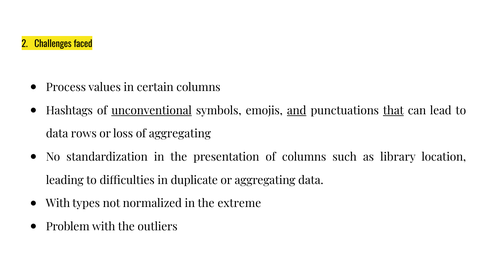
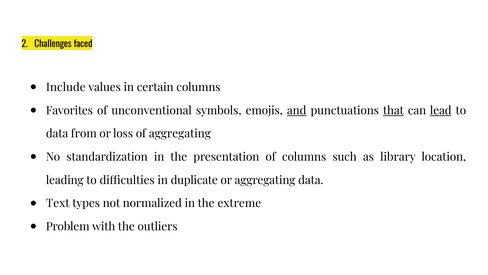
Process: Process -> Include
Hashtags: Hashtags -> Favorites
unconventional underline: present -> none
lead underline: none -> present
rows: rows -> from
With at (58, 203): With -> Text
